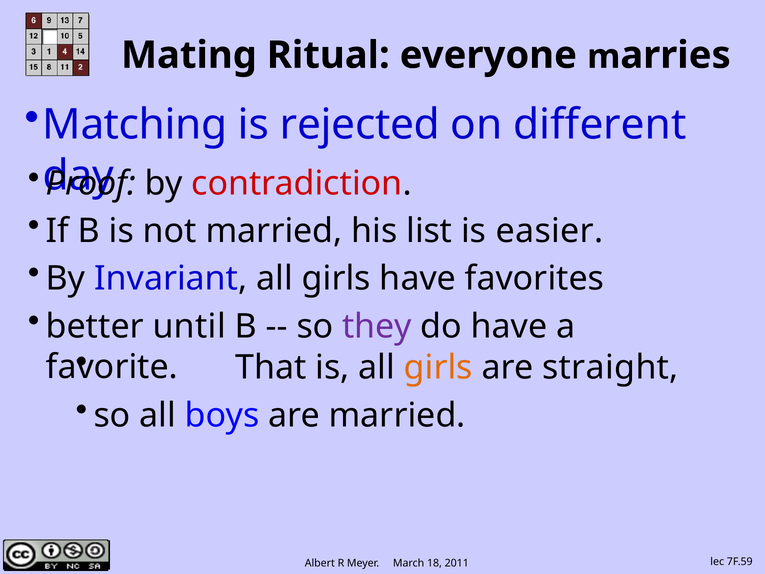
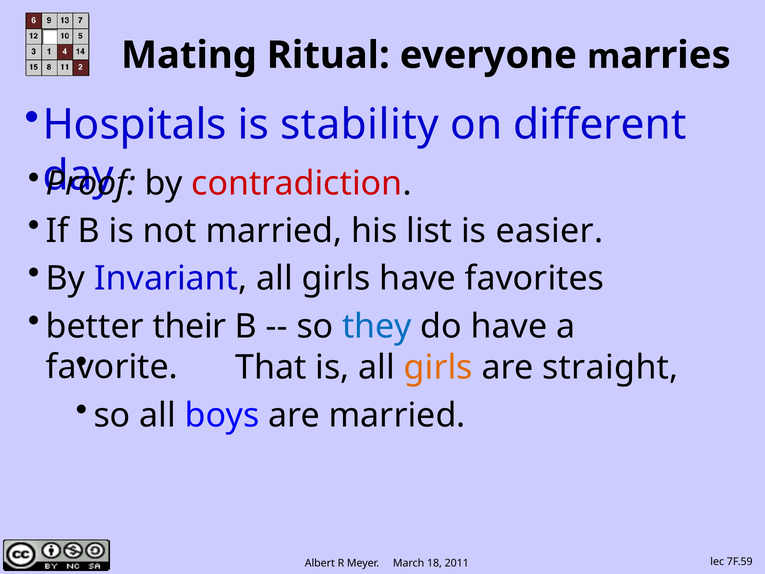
Matching: Matching -> Hospitals
rejected: rejected -> stability
until: until -> their
they colour: purple -> blue
